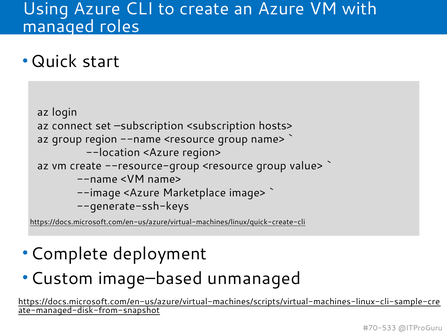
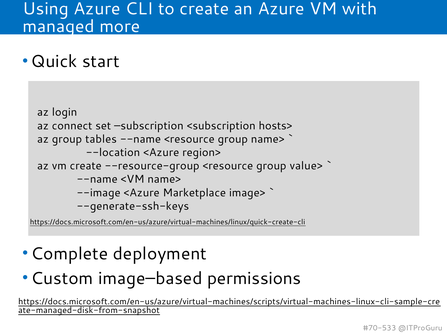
roles: roles -> more
region: region -> tables
unmanaged: unmanaged -> permissions
